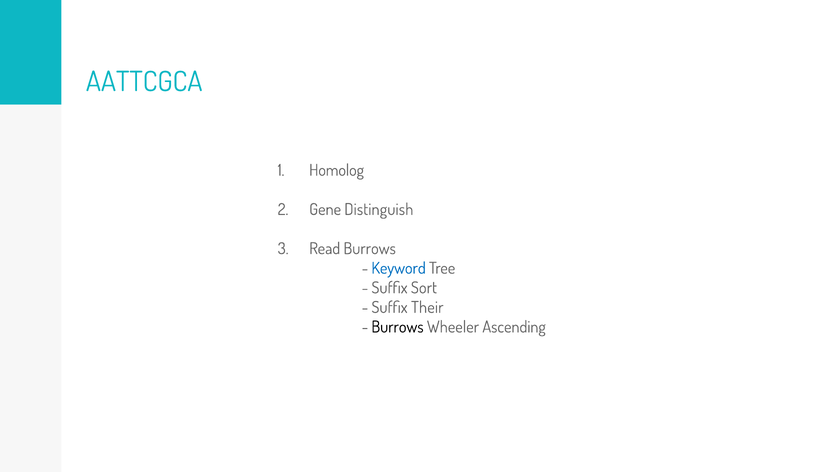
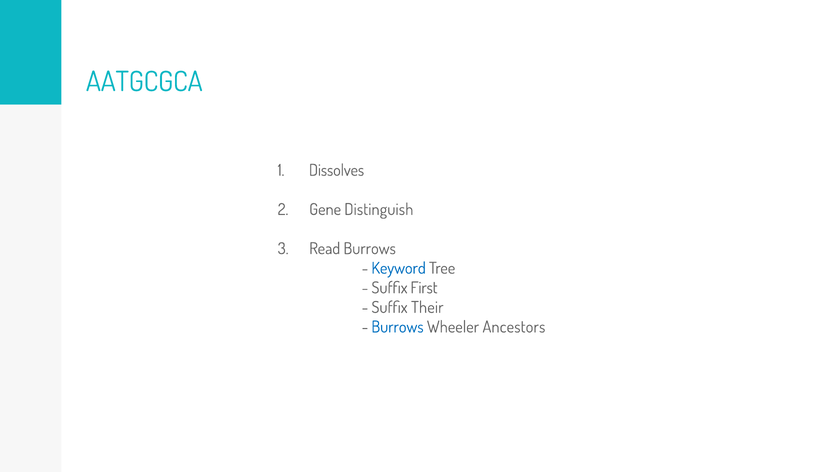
AATTCGCA: AATTCGCA -> AATGCGCA
Homolog: Homolog -> Dissolves
Sort: Sort -> First
Burrows at (398, 327) colour: black -> blue
Ascending: Ascending -> Ancestors
